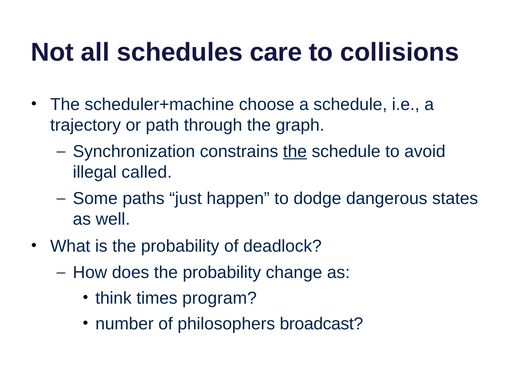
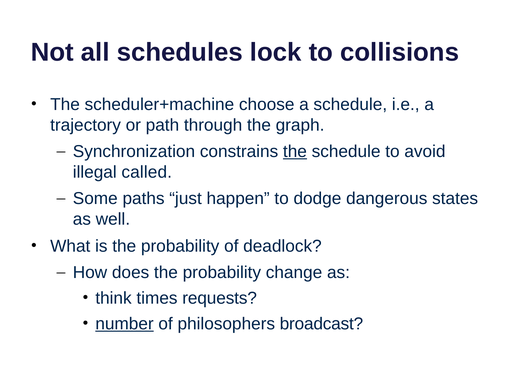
care: care -> lock
program: program -> requests
number underline: none -> present
